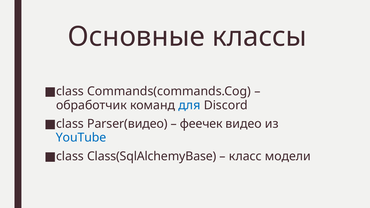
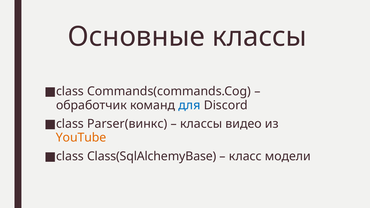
Parser(видео: Parser(видео -> Parser(винкс
феечек at (201, 124): феечек -> классы
YouTube colour: blue -> orange
